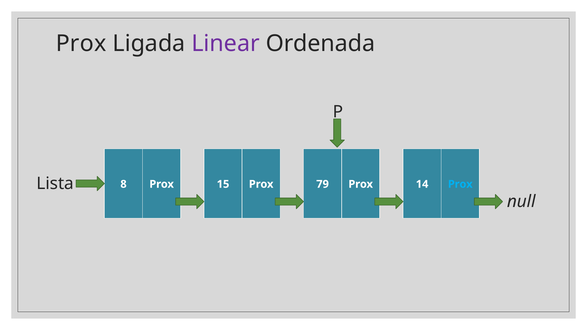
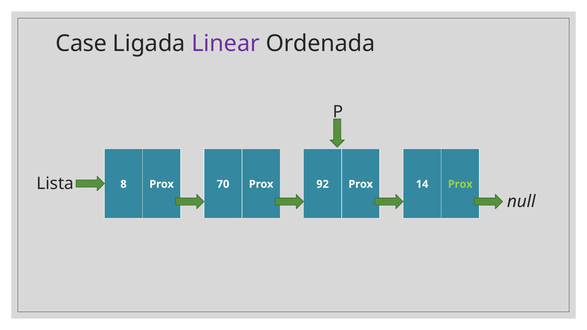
Prox at (81, 43): Prox -> Case
15: 15 -> 70
79: 79 -> 92
Prox at (460, 184) colour: light blue -> light green
